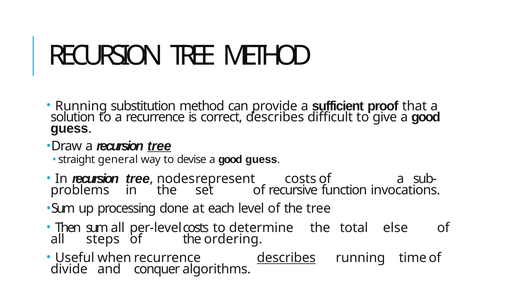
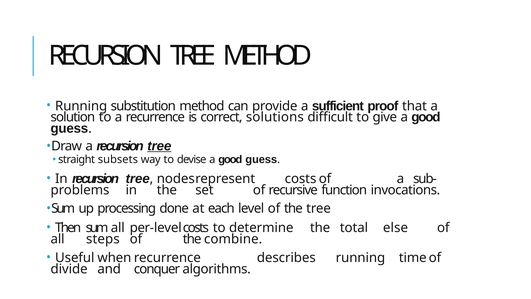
correct describes: describes -> solutions
general: general -> subsets
ordering: ordering -> combine
describes at (286, 258) underline: present -> none
